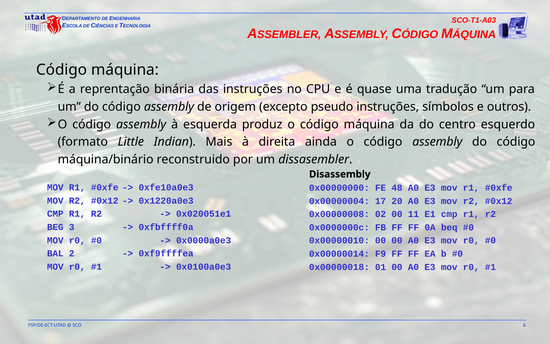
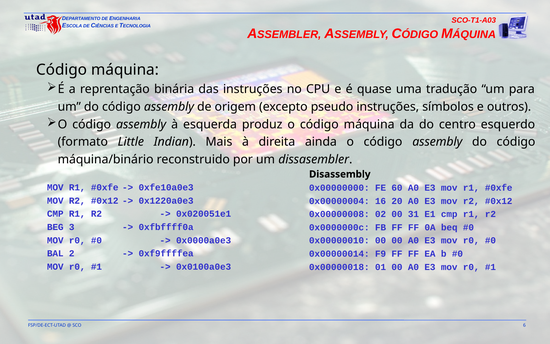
48: 48 -> 60
17: 17 -> 16
11: 11 -> 31
